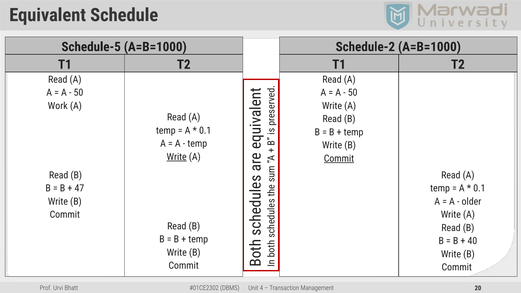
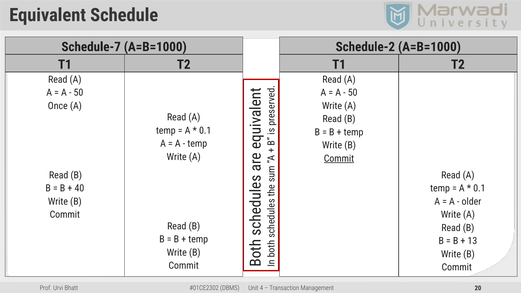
Schedule-5: Schedule-5 -> Schedule-7
Work: Work -> Once
Write at (177, 157) underline: present -> none
47: 47 -> 40
40: 40 -> 13
